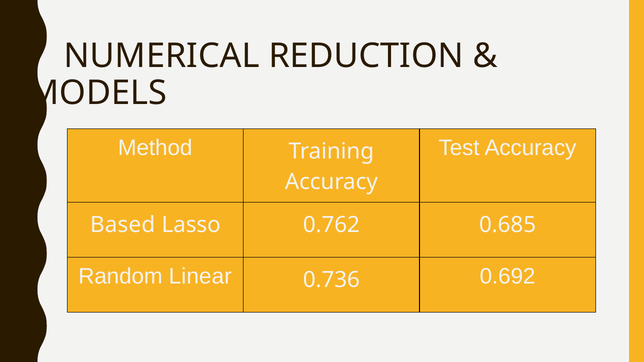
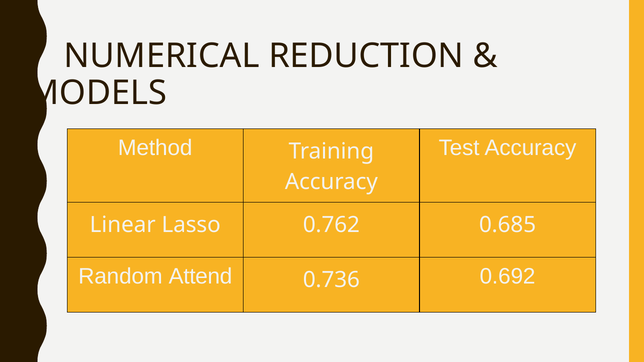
Based: Based -> Linear
Linear: Linear -> Attend
